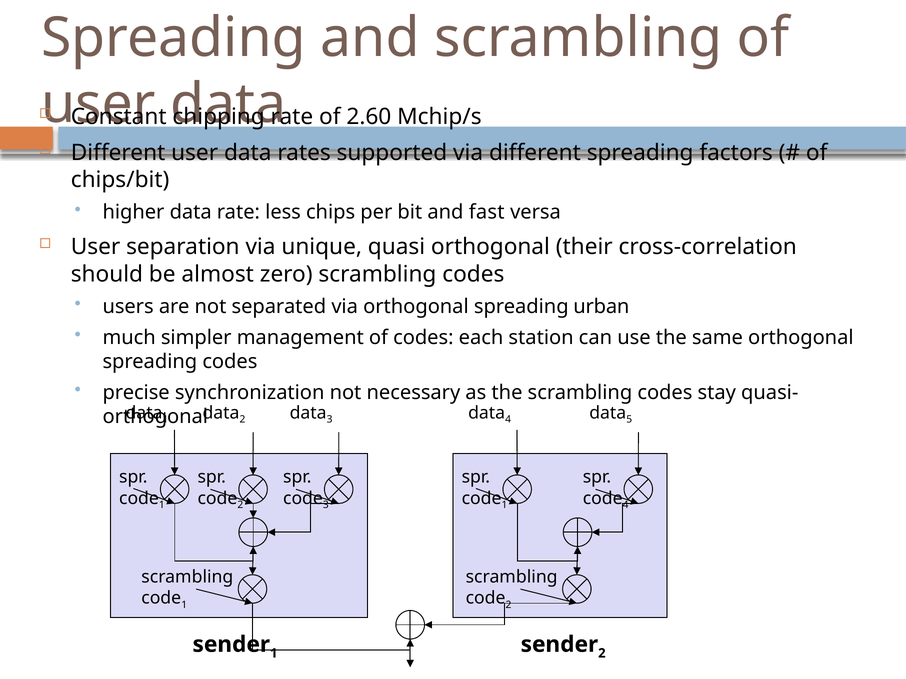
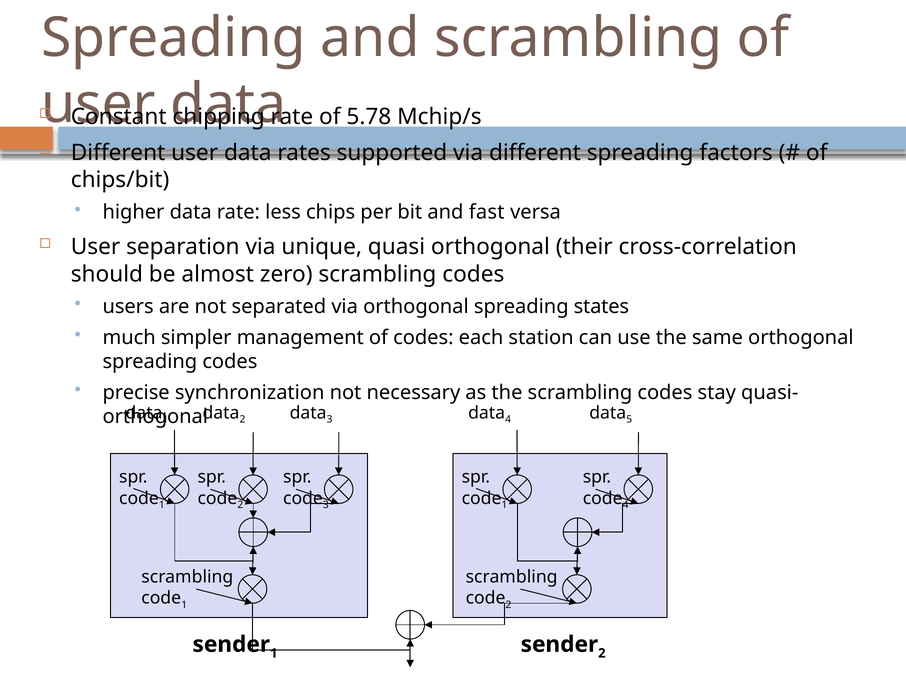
2.60: 2.60 -> 5.78
urban: urban -> states
